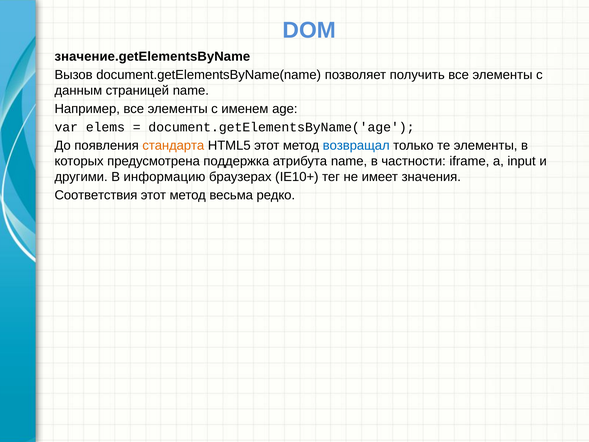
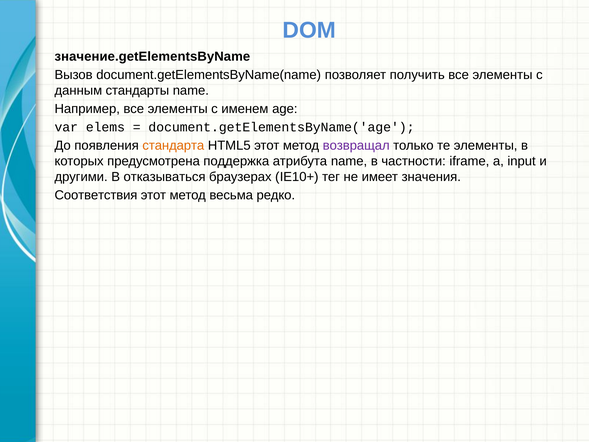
страницей: страницей -> стандарты
возвращал colour: blue -> purple
информацию: информацию -> отказываться
